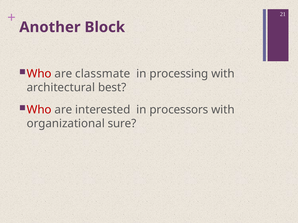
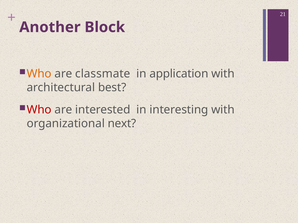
Who at (39, 74) colour: red -> orange
processing: processing -> application
processors: processors -> interesting
sure: sure -> next
